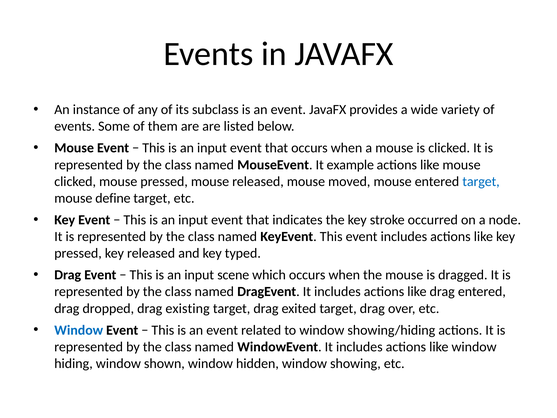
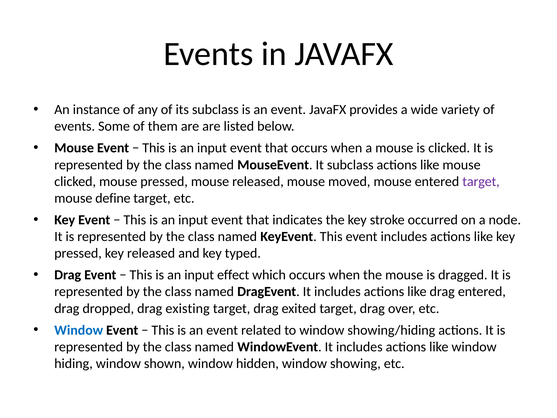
It example: example -> subclass
target at (481, 181) colour: blue -> purple
scene: scene -> effect
